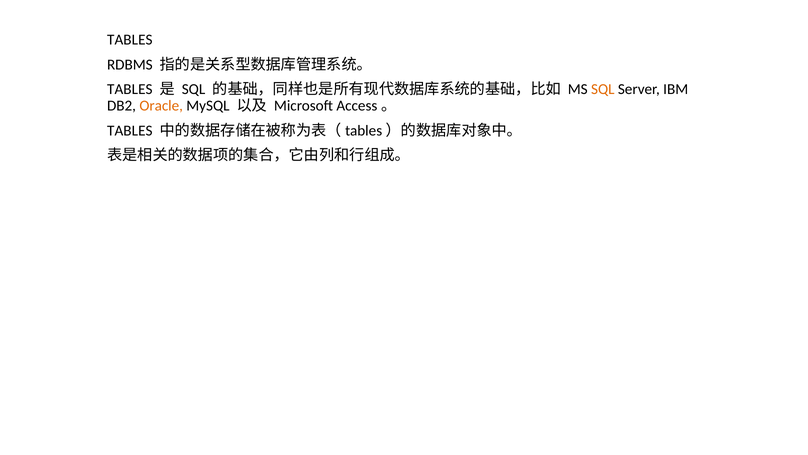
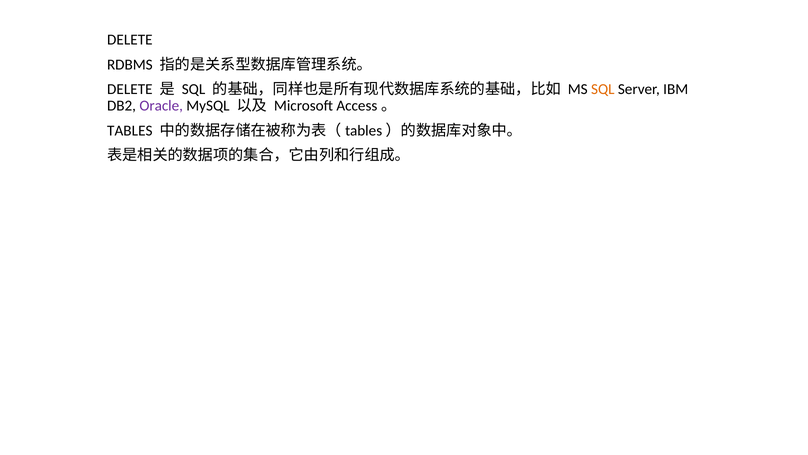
TABLES at (130, 40): TABLES -> DELETE
TABLES at (130, 89): TABLES -> DELETE
Oracle colour: orange -> purple
